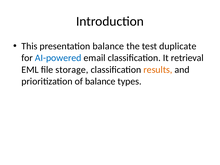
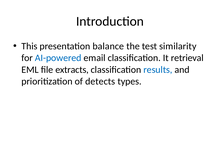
duplicate: duplicate -> similarity
storage: storage -> extracts
results colour: orange -> blue
of balance: balance -> detects
